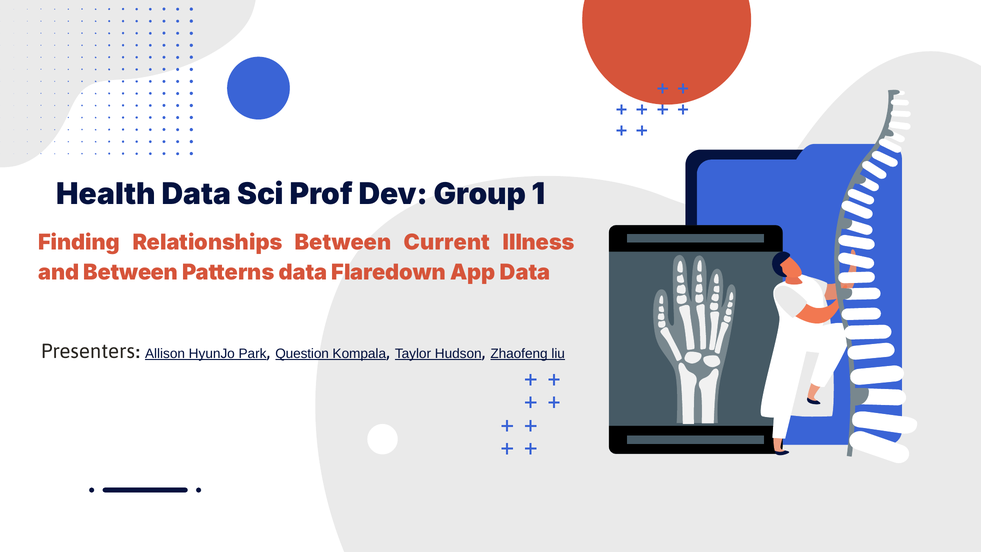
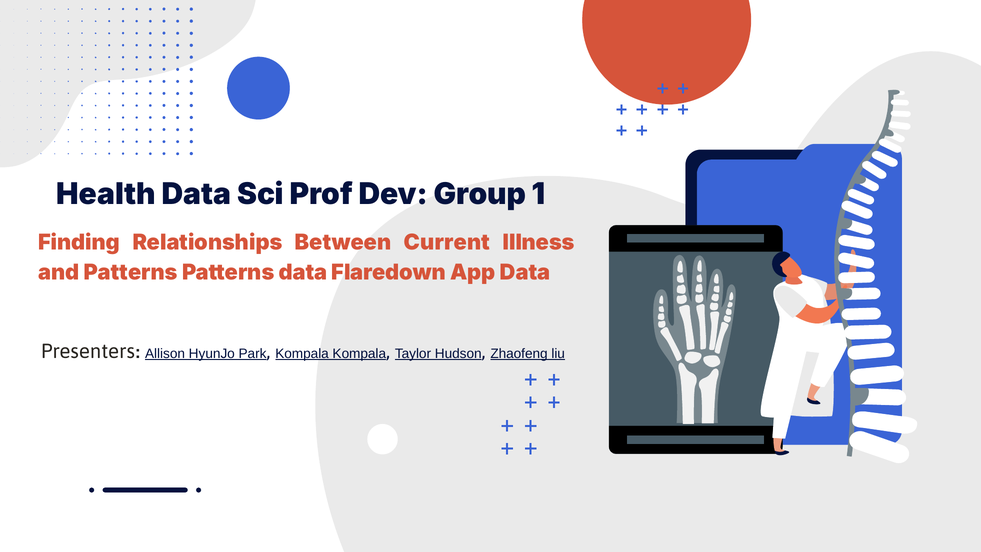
and Between: Between -> Patterns
Question at (302, 353): Question -> Kompala
